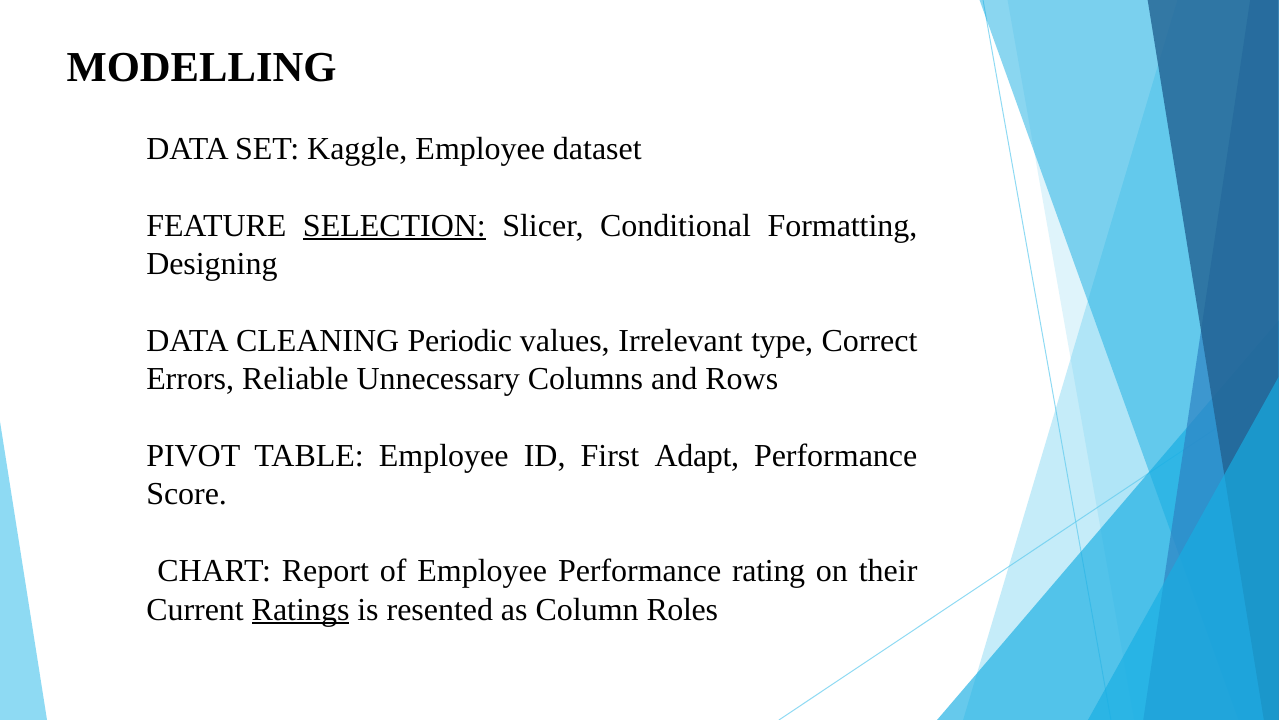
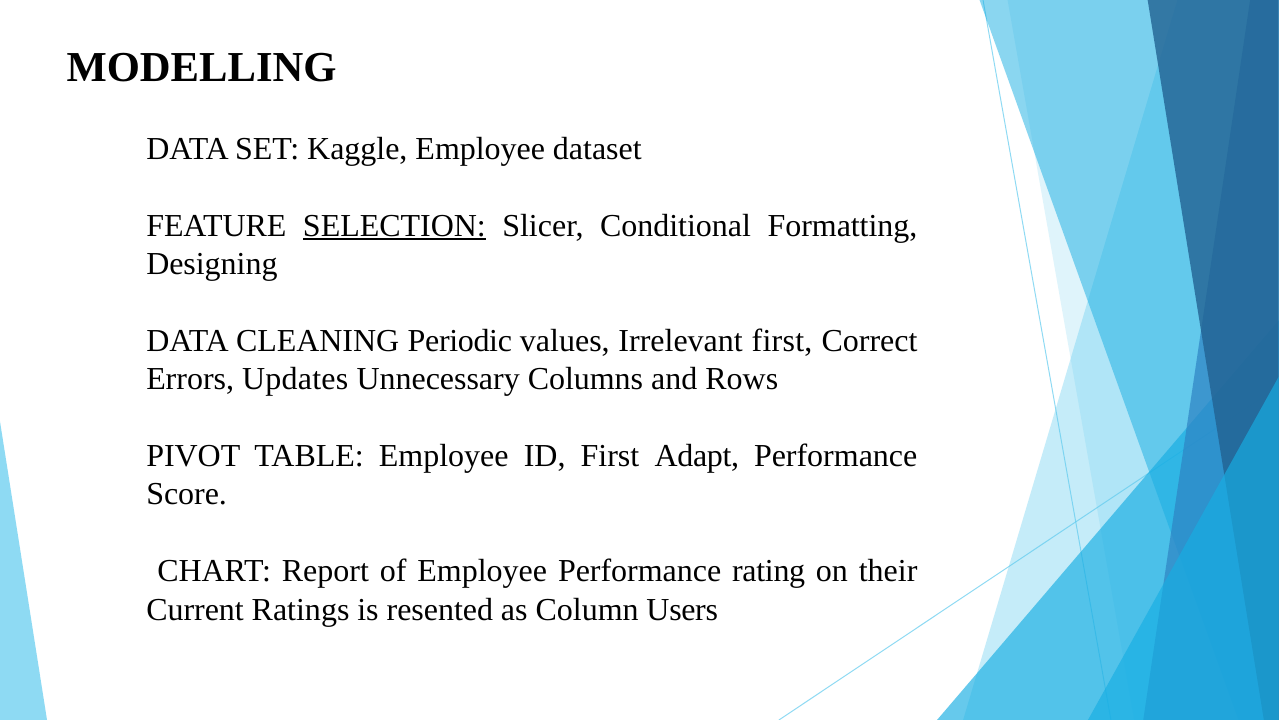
Irrelevant type: type -> first
Reliable: Reliable -> Updates
Ratings underline: present -> none
Roles: Roles -> Users
